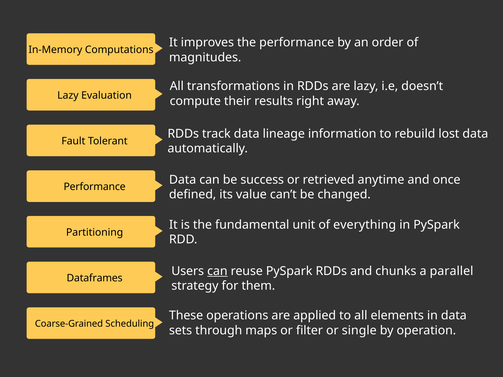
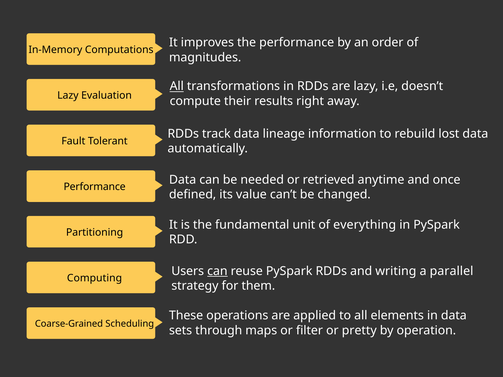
All at (177, 86) underline: none -> present
success: success -> needed
chunks: chunks -> writing
Dataframes: Dataframes -> Computing
single: single -> pretty
